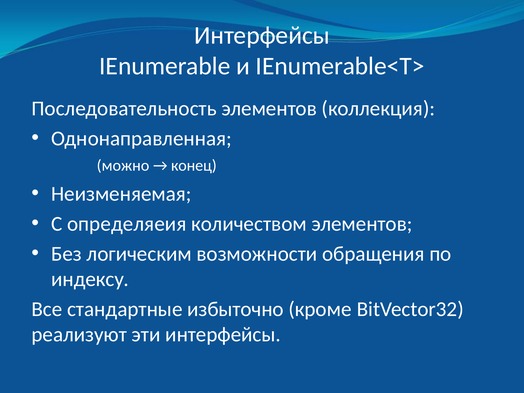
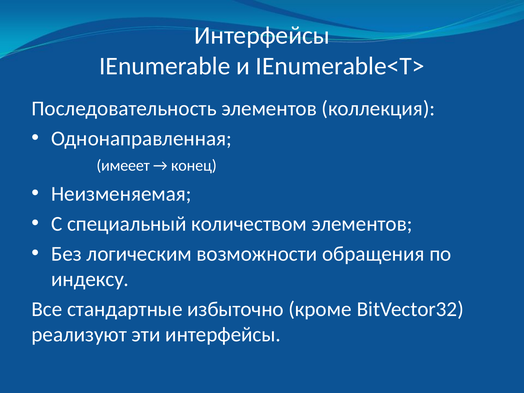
можно: можно -> имееет
определяеия: определяеия -> специальный
